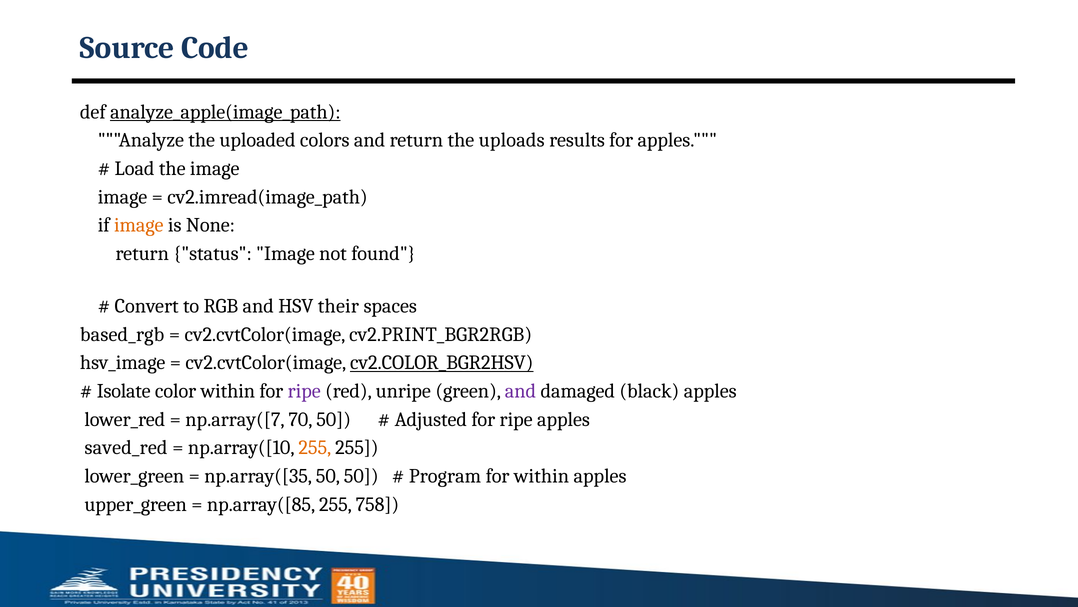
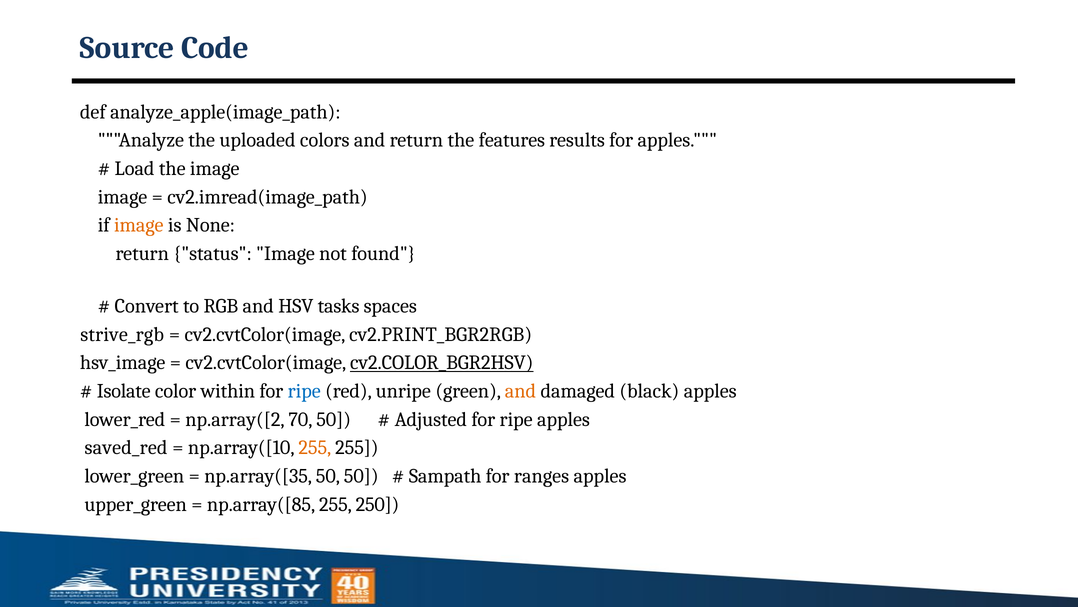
analyze_apple(image_path underline: present -> none
uploads: uploads -> features
their: their -> tasks
based_rgb: based_rgb -> strive_rgb
ripe at (304, 391) colour: purple -> blue
and at (520, 391) colour: purple -> orange
np.array([7: np.array([7 -> np.array([2
Program: Program -> Sampath
for within: within -> ranges
758: 758 -> 250
